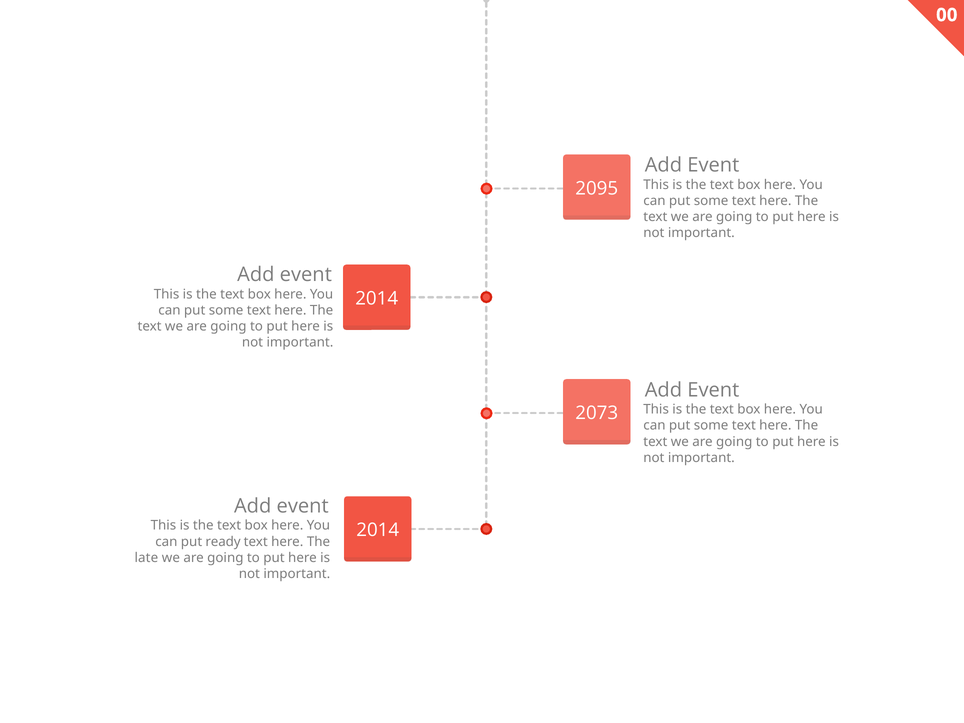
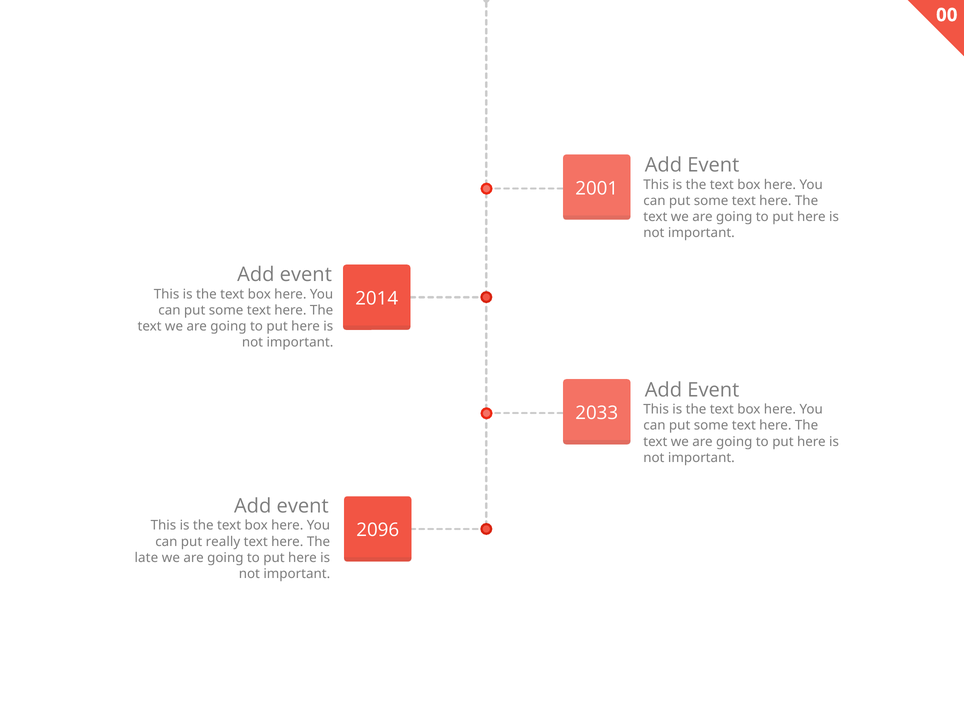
2095: 2095 -> 2001
2073: 2073 -> 2033
2014 at (378, 530): 2014 -> 2096
ready: ready -> really
